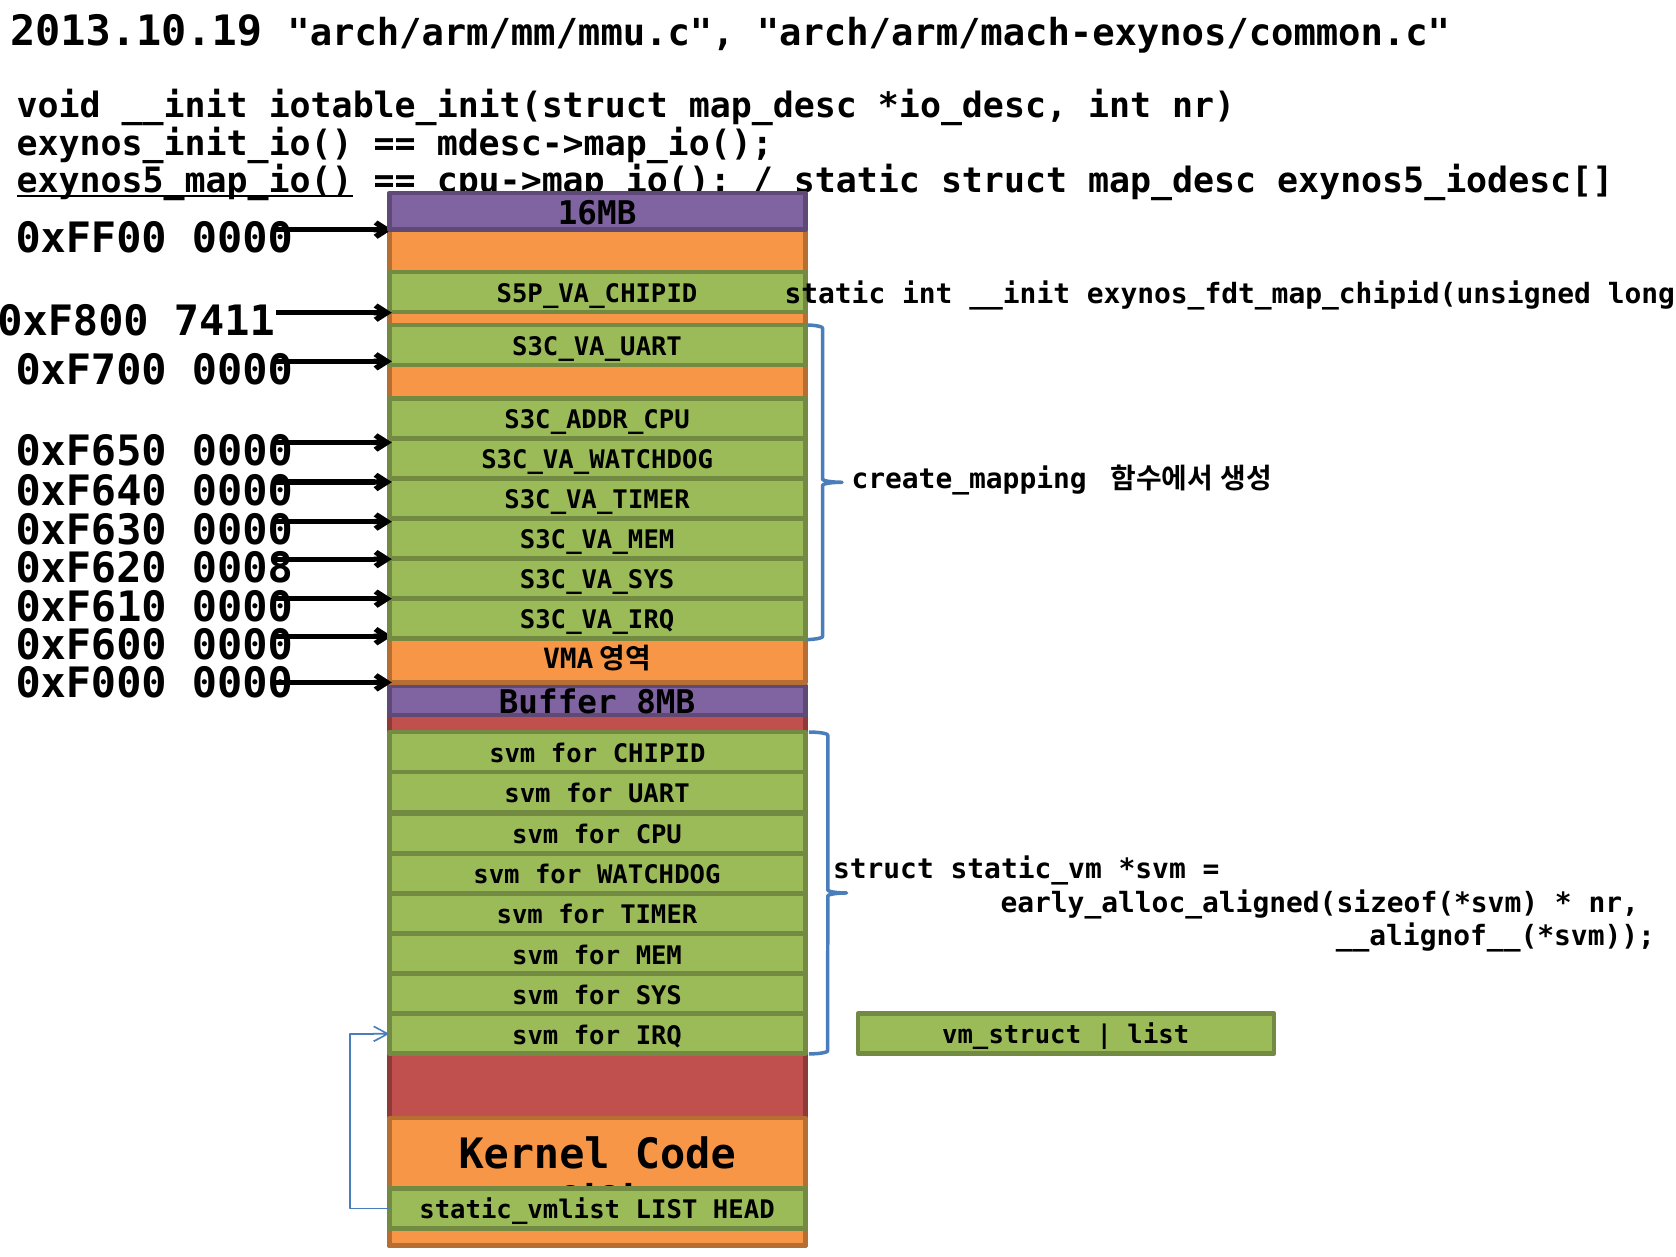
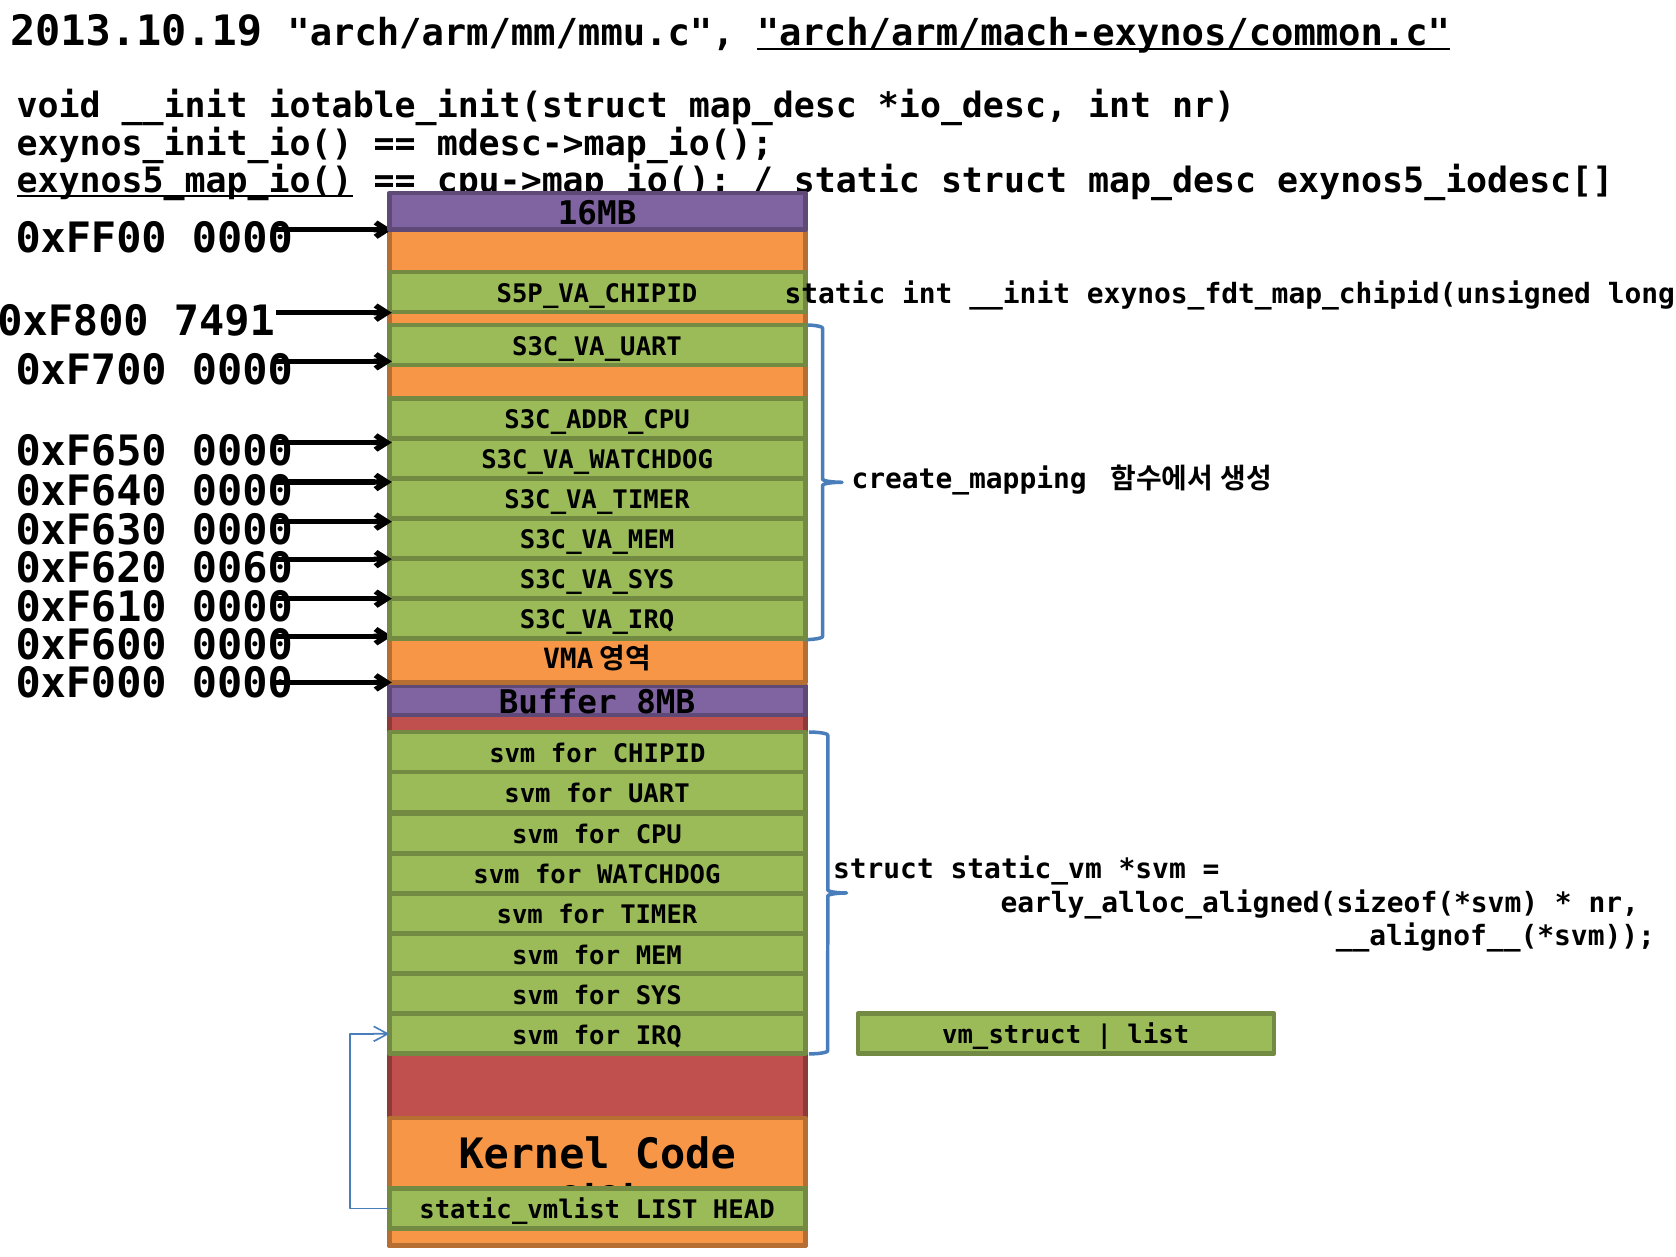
arch/arm/mach-exynos/common.c underline: none -> present
7411: 7411 -> 7491
0008: 0008 -> 0060
